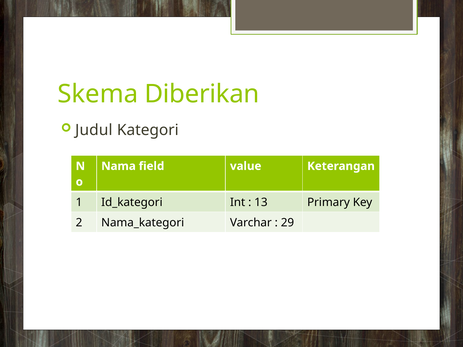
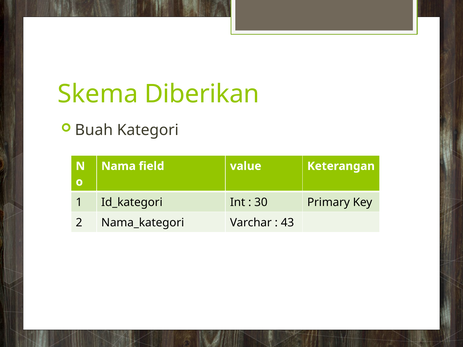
Judul: Judul -> Buah
13: 13 -> 30
29: 29 -> 43
